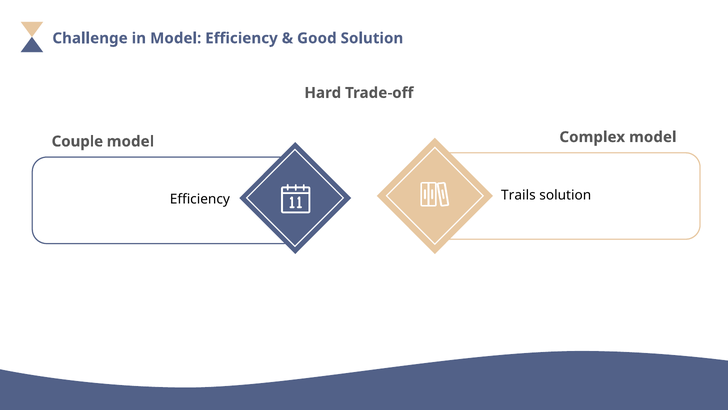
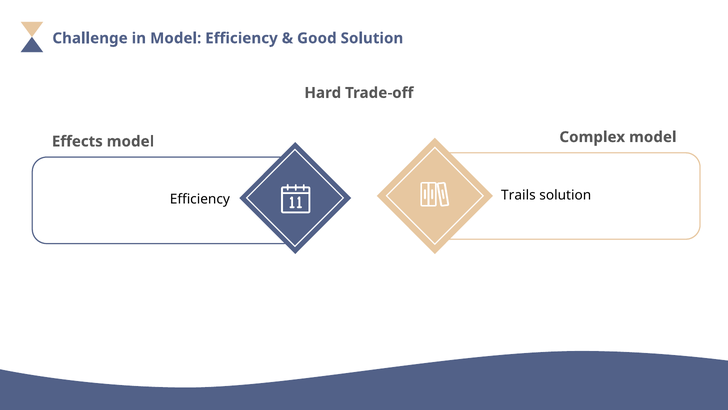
Couple: Couple -> Effects
